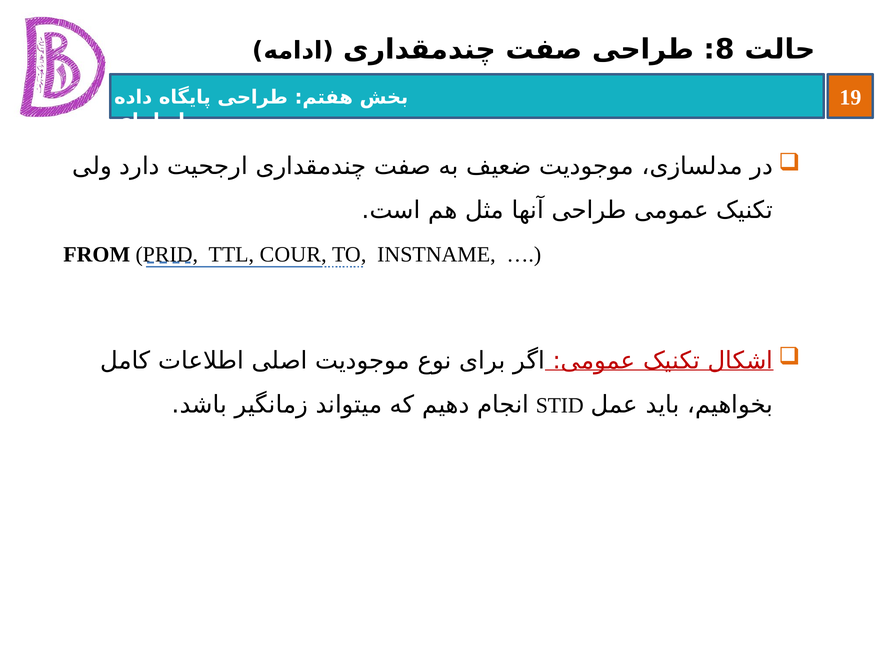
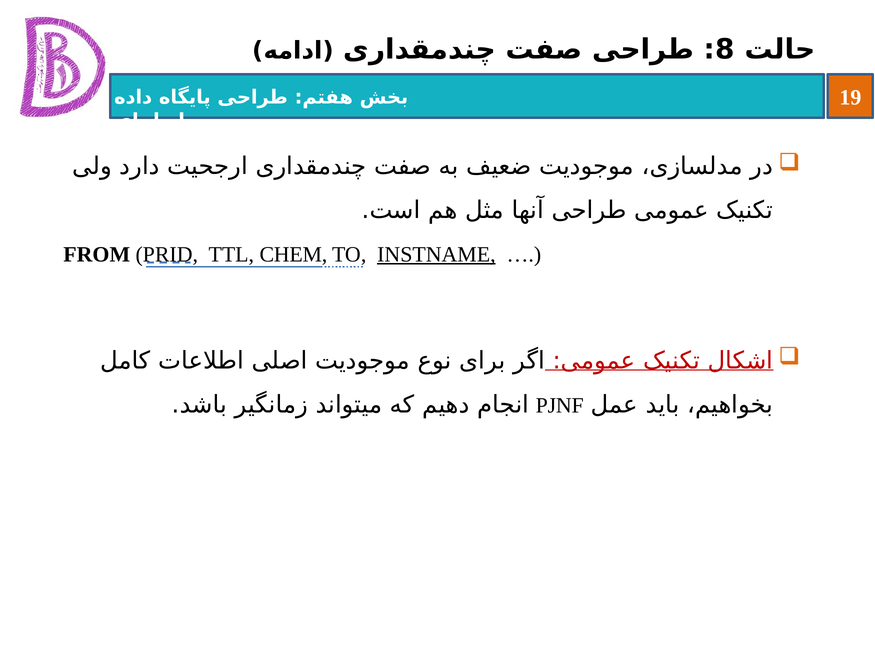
COUR: COUR -> CHEM
INSTNAME underline: none -> present
STID: STID -> PJNF
